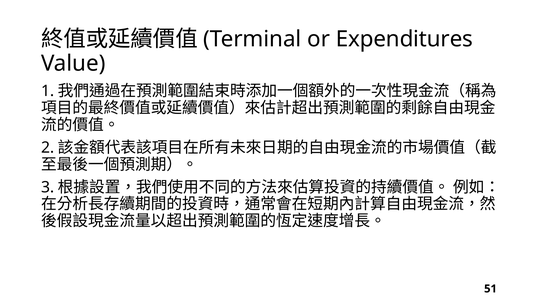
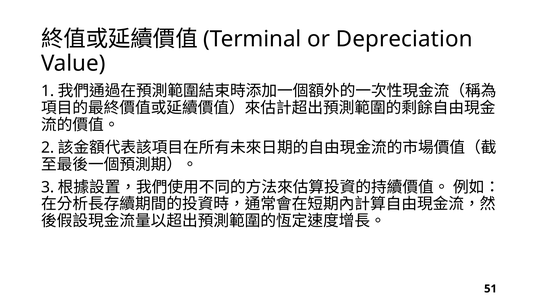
Expenditures: Expenditures -> Depreciation
